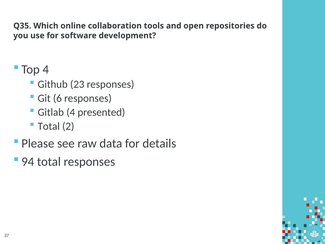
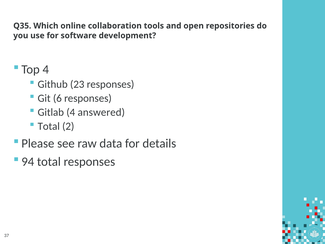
presented: presented -> answered
